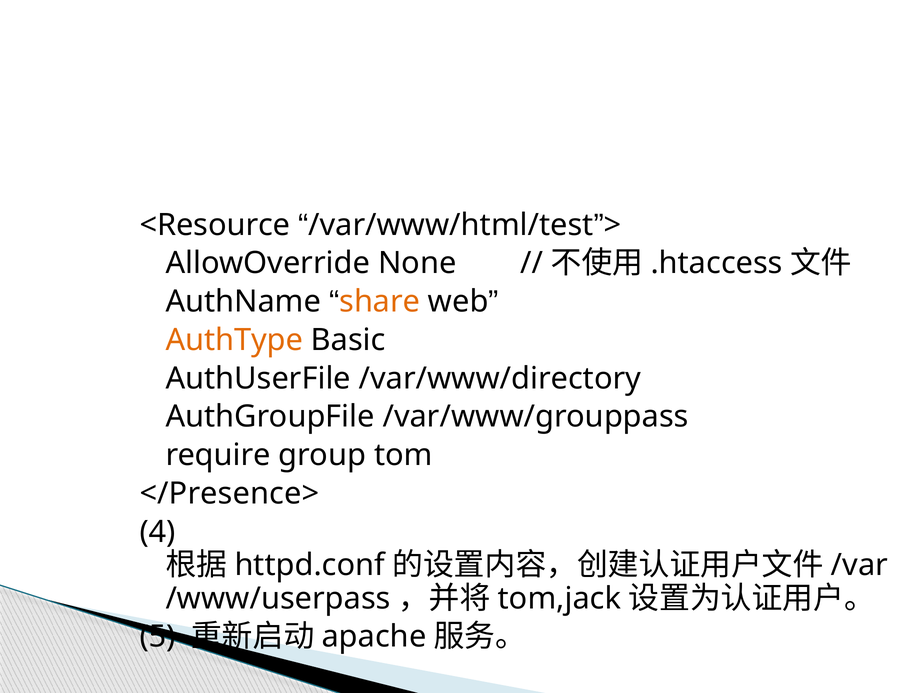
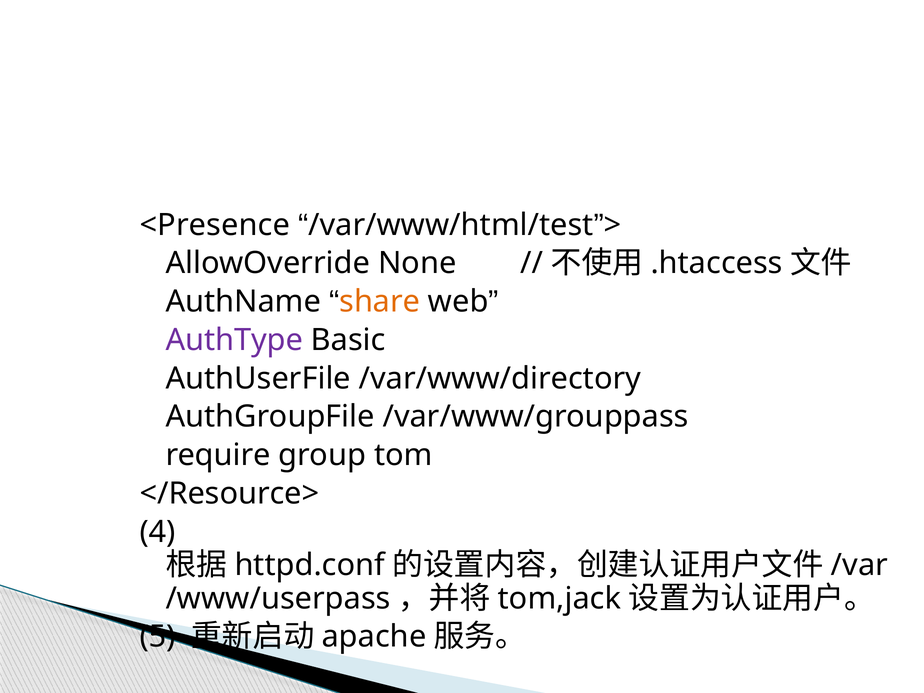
<Resource: <Resource -> <Presence
AuthType colour: orange -> purple
</Presence>: </Presence> -> </Resource>
